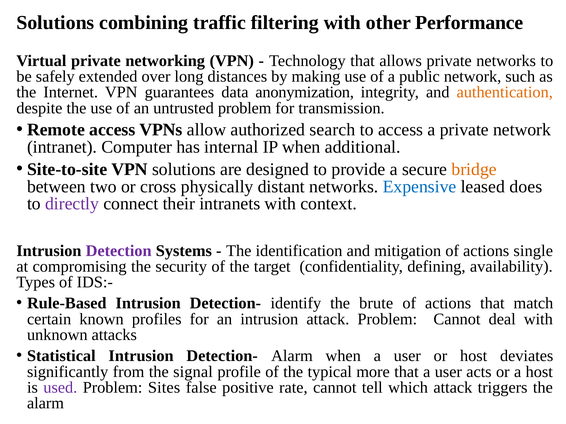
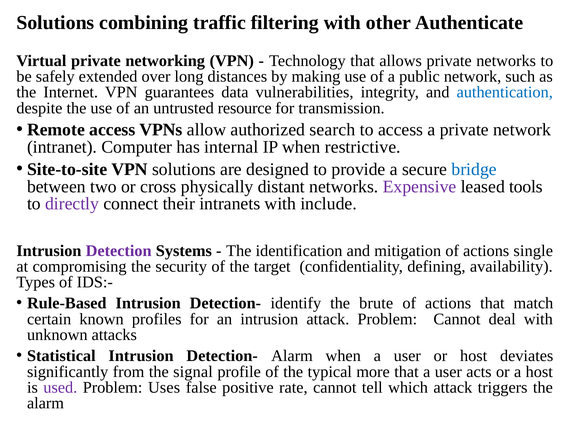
Performance: Performance -> Authenticate
anonymization: anonymization -> vulnerabilities
authentication colour: orange -> blue
untrusted problem: problem -> resource
additional: additional -> restrictive
bridge colour: orange -> blue
Expensive colour: blue -> purple
does: does -> tools
context: context -> include
Sites: Sites -> Uses
